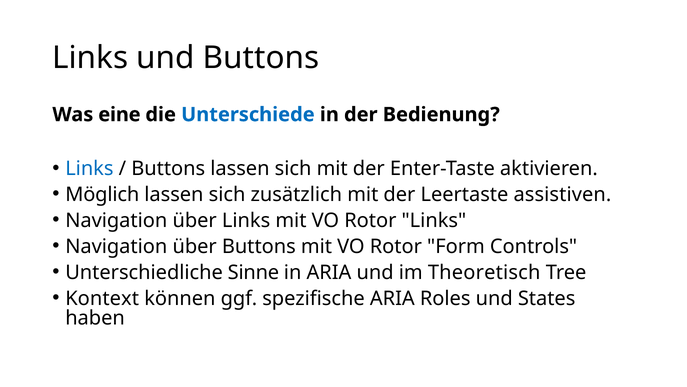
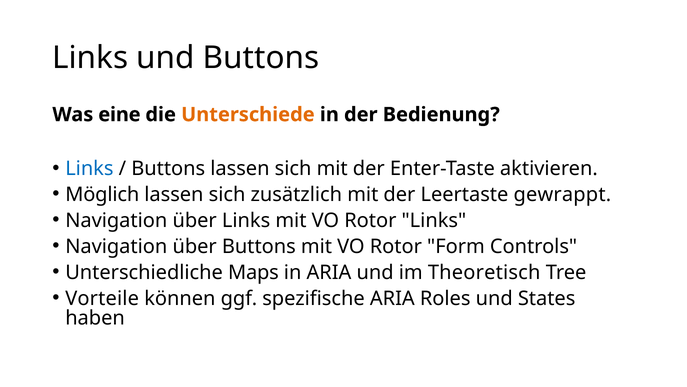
Unterschiede colour: blue -> orange
assistiven: assistiven -> gewrappt
Sinne: Sinne -> Maps
Kontext: Kontext -> Vorteile
